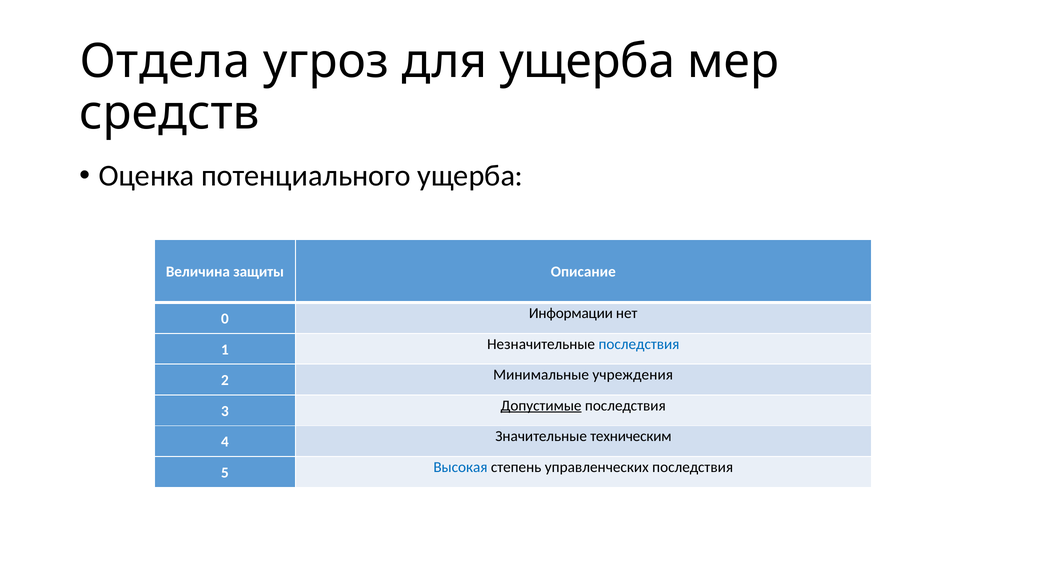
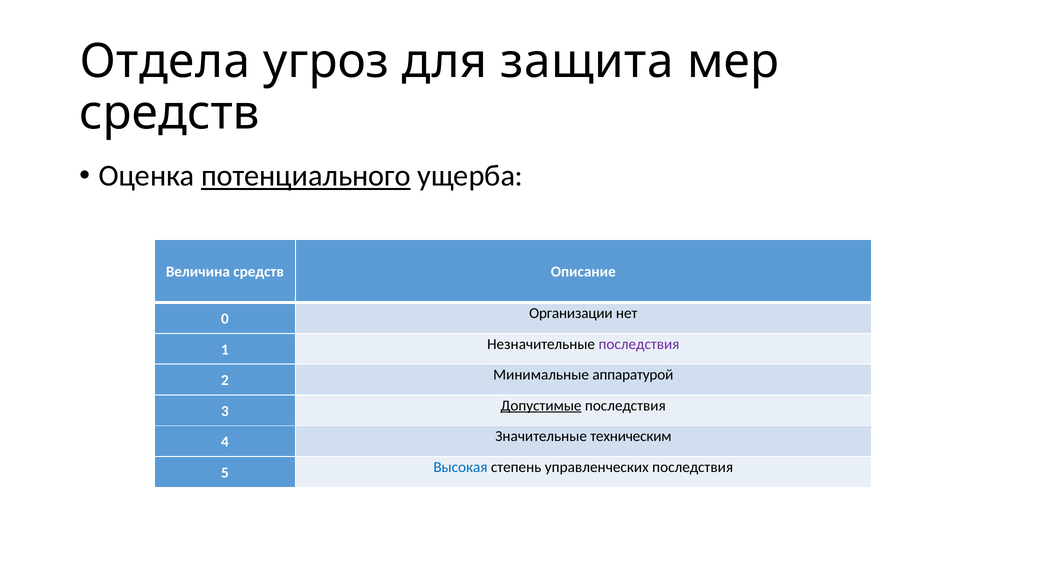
для ущерба: ущерба -> защита
потенциального underline: none -> present
Величина защиты: защиты -> средств
Информации: Информации -> Организации
последствия at (639, 344) colour: blue -> purple
учреждения: учреждения -> аппаратурой
